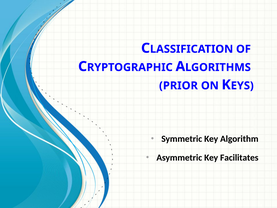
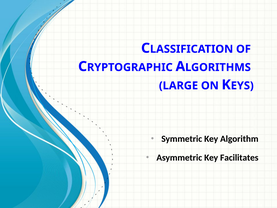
PRIOR: PRIOR -> LARGE
